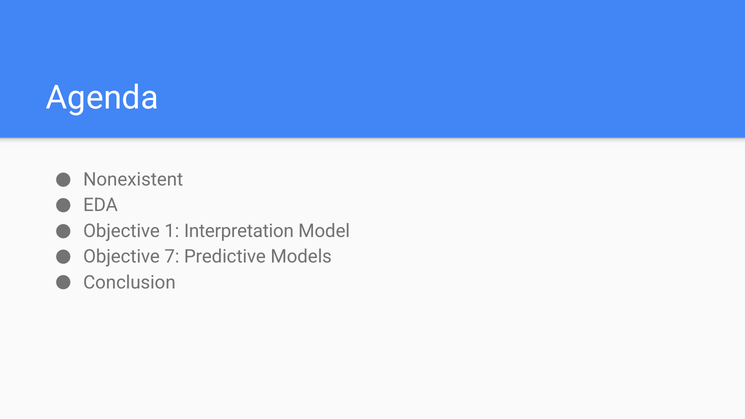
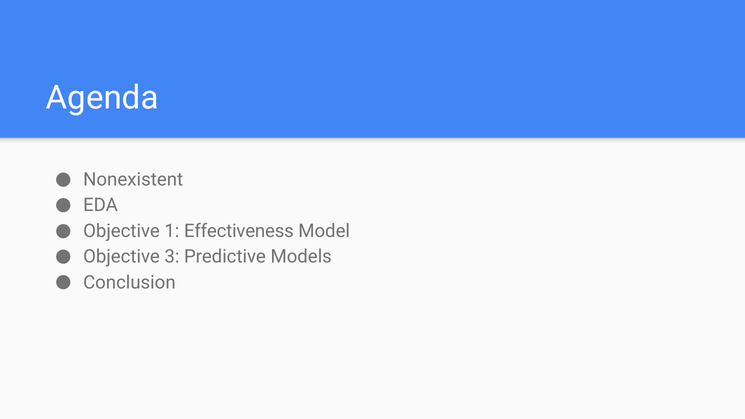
Interpretation: Interpretation -> Effectiveness
7: 7 -> 3
